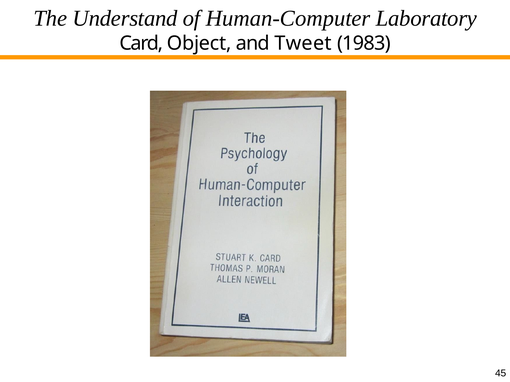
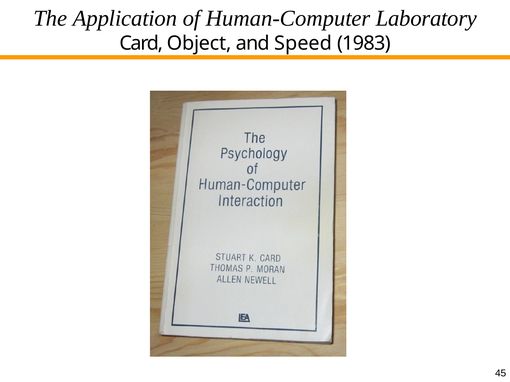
Understand: Understand -> Application
Tweet: Tweet -> Speed
